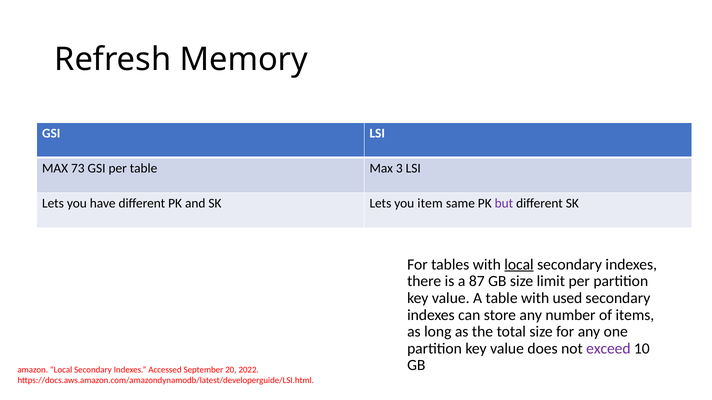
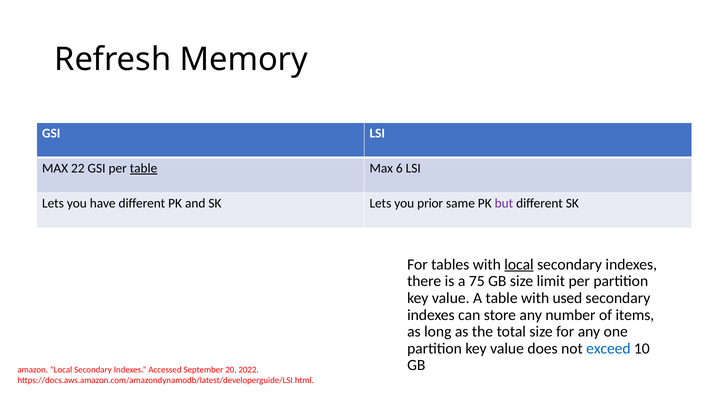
73: 73 -> 22
table at (144, 168) underline: none -> present
3: 3 -> 6
item: item -> prior
87: 87 -> 75
exceed colour: purple -> blue
